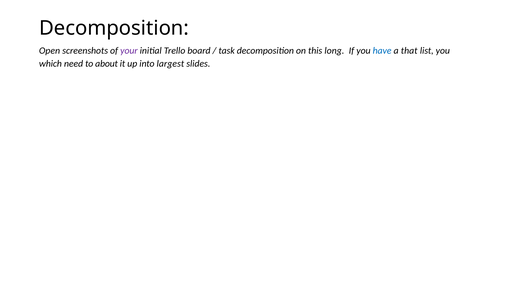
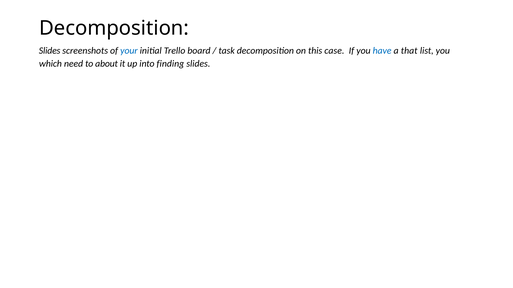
Open at (50, 51): Open -> Slides
your colour: purple -> blue
long: long -> case
largest: largest -> finding
